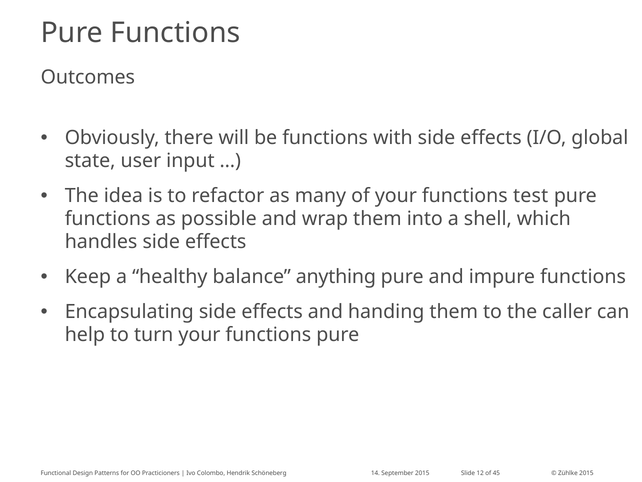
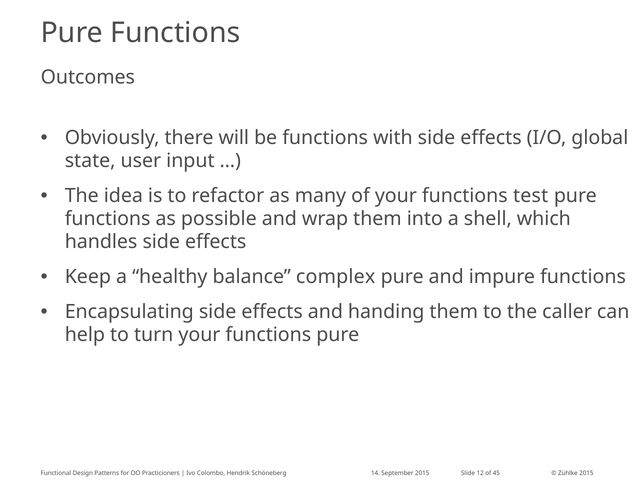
anything: anything -> complex
